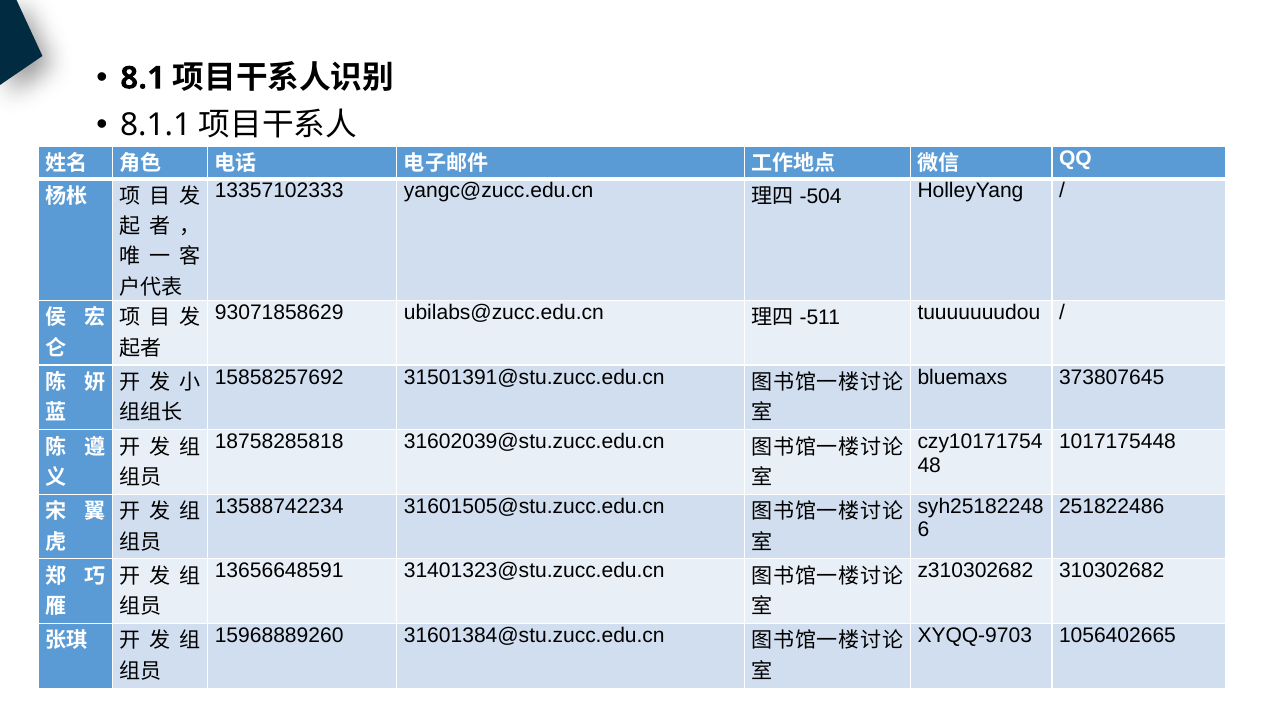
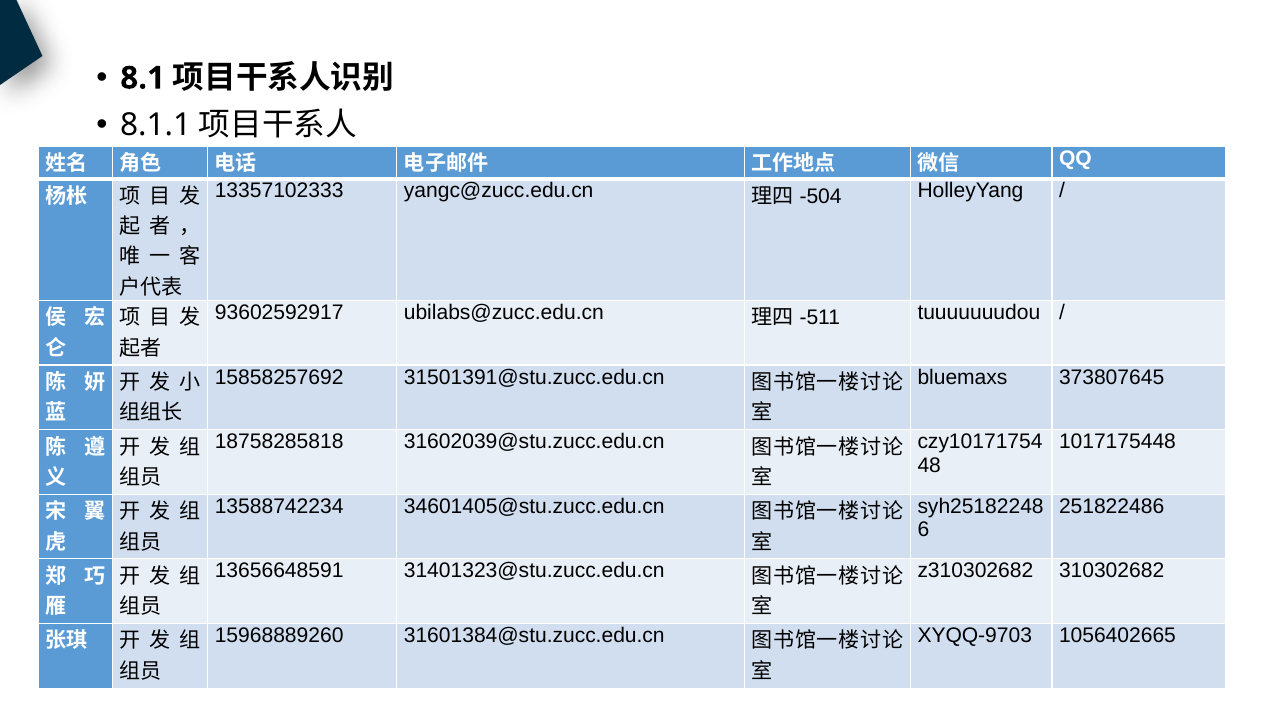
93071858629: 93071858629 -> 93602592917
31601505@stu.zucc.edu.cn: 31601505@stu.zucc.edu.cn -> 34601405@stu.zucc.edu.cn
